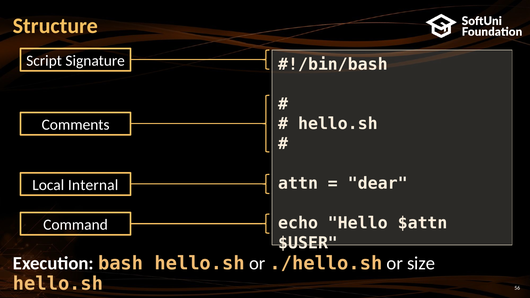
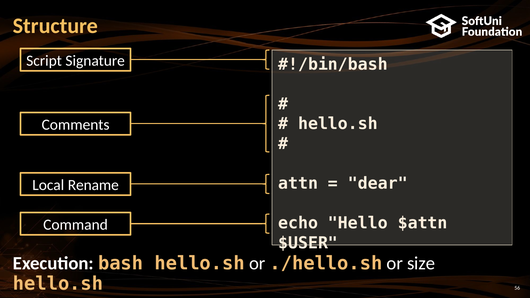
Internal: Internal -> Rename
